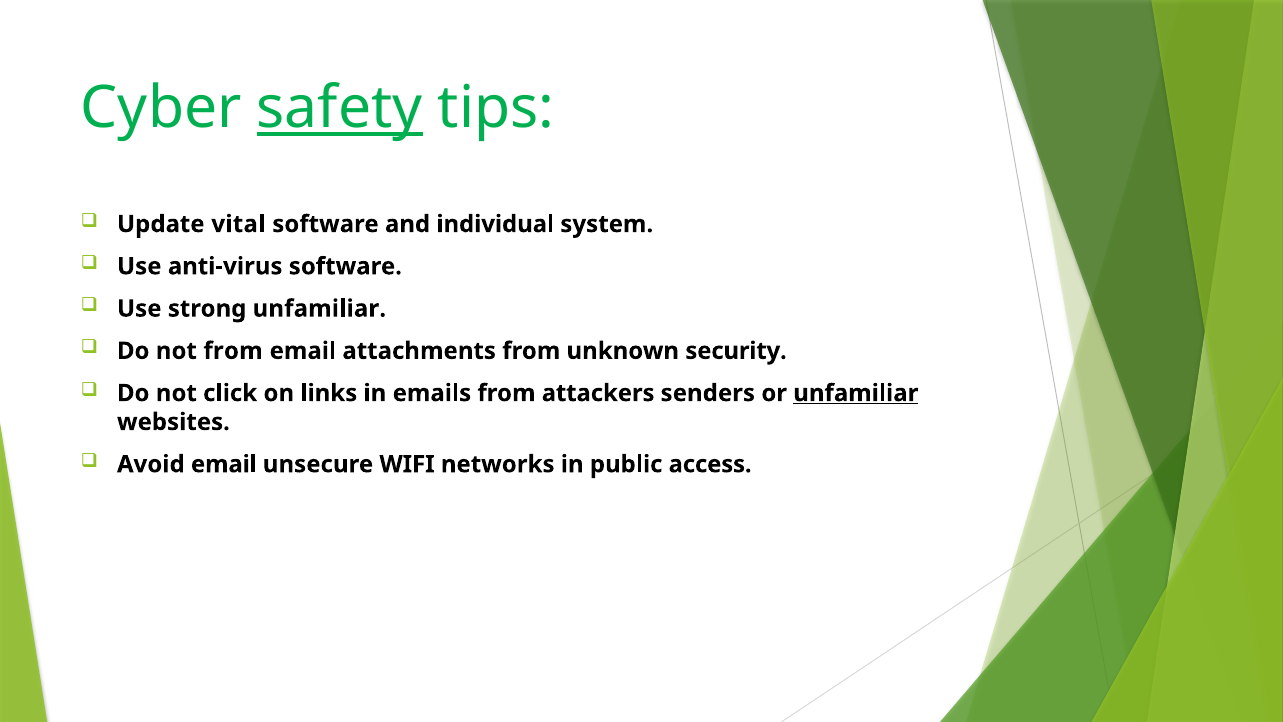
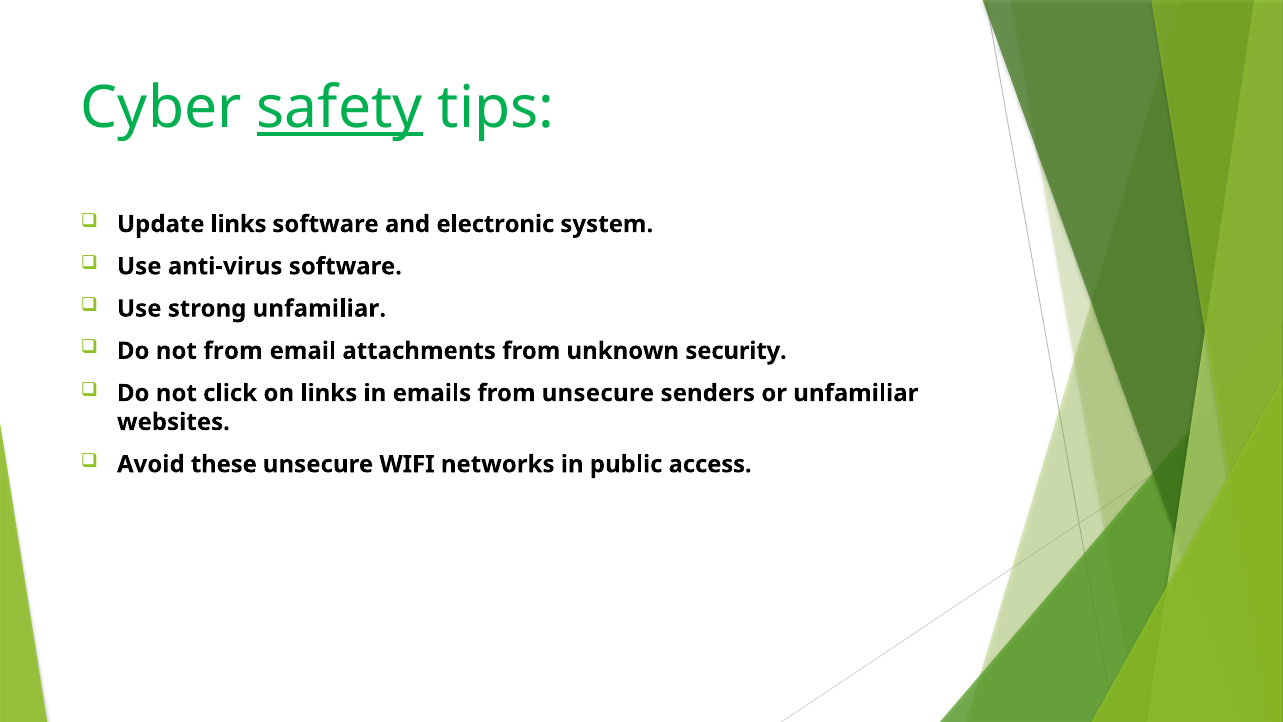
Update vital: vital -> links
individual: individual -> electronic
from attackers: attackers -> unsecure
unfamiliar at (856, 393) underline: present -> none
Avoid email: email -> these
